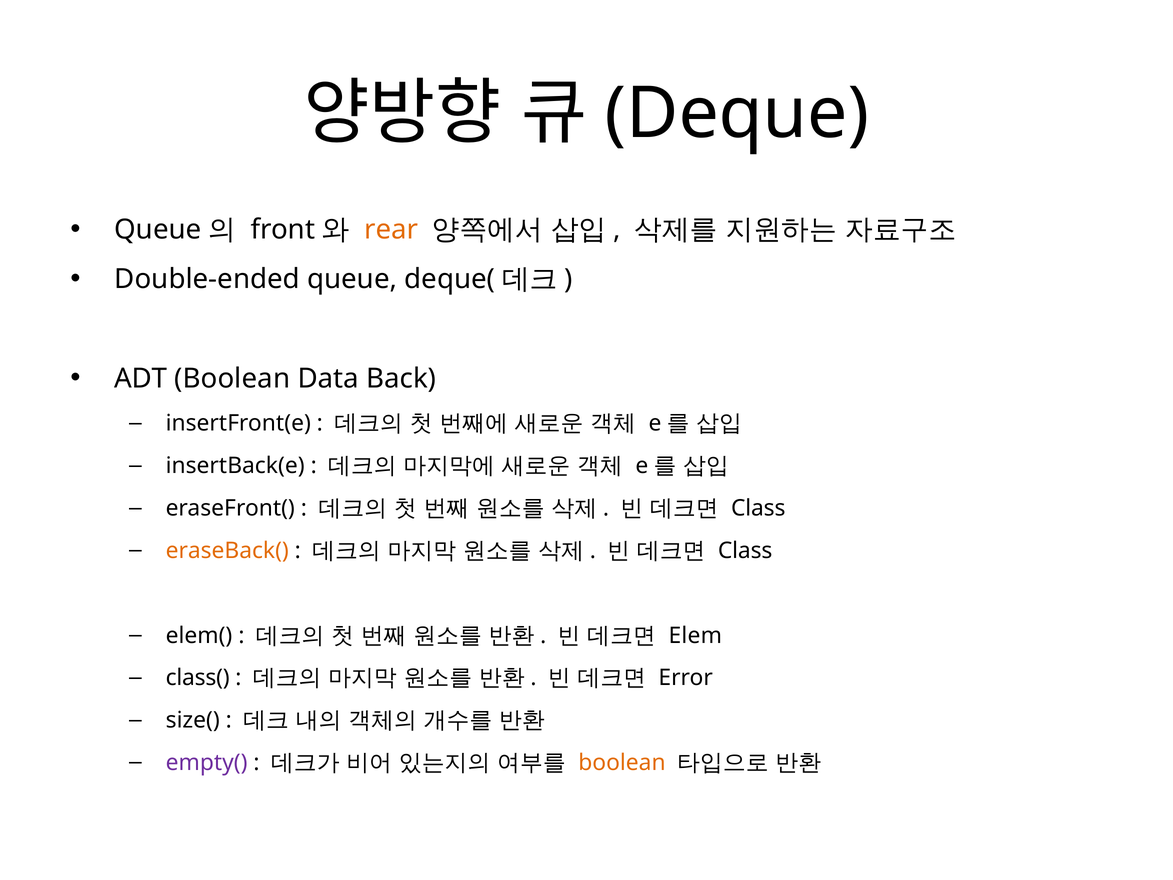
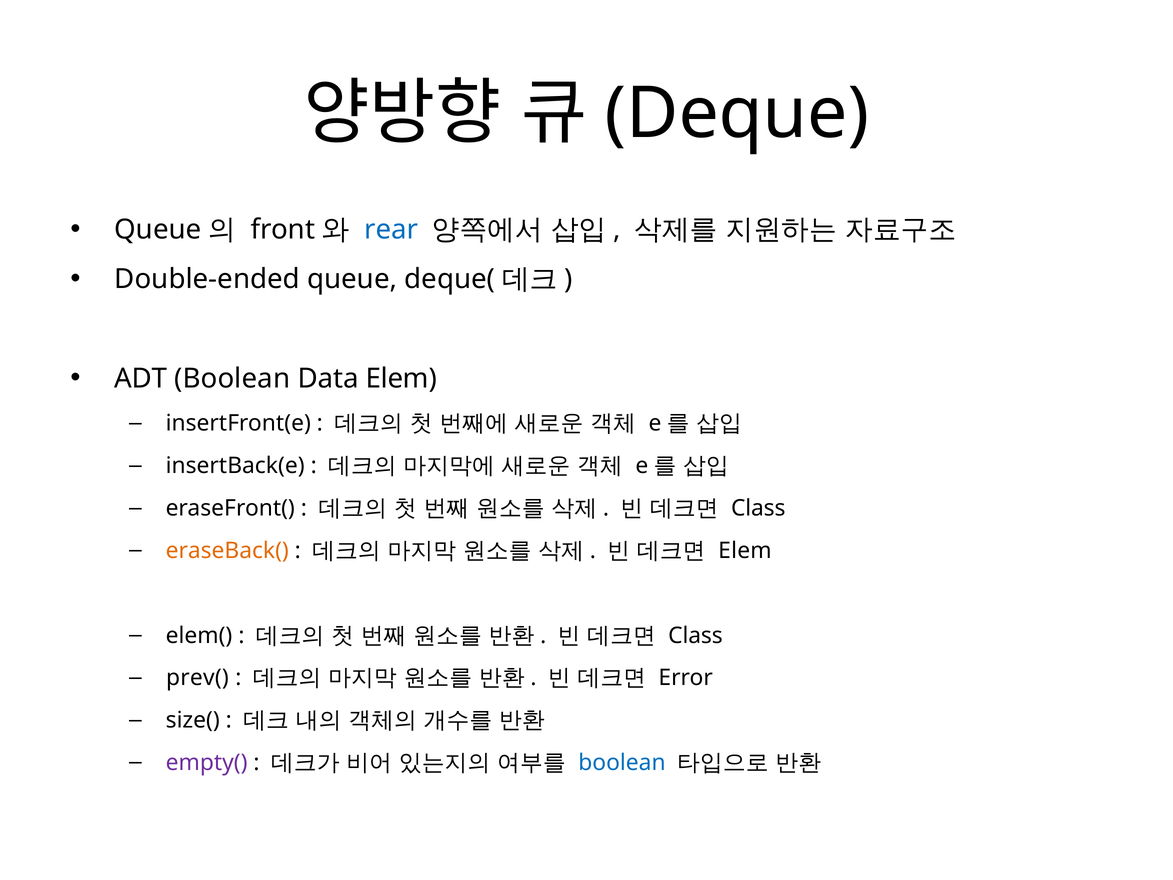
rear colour: orange -> blue
Data Back: Back -> Elem
Class at (745, 551): Class -> Elem
Elem at (695, 635): Elem -> Class
class(: class( -> prev(
boolean at (622, 762) colour: orange -> blue
